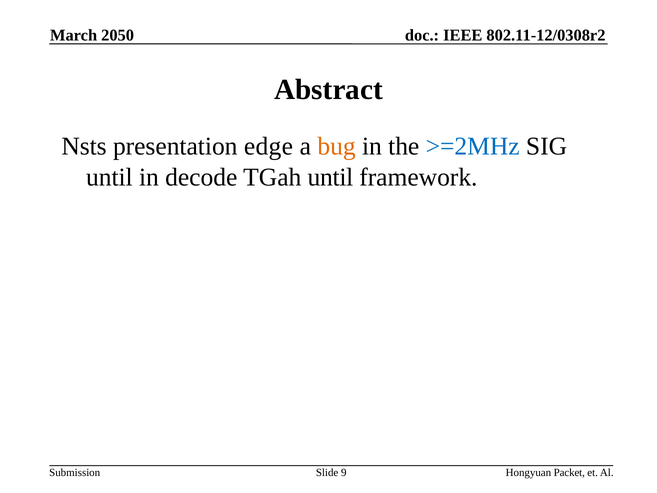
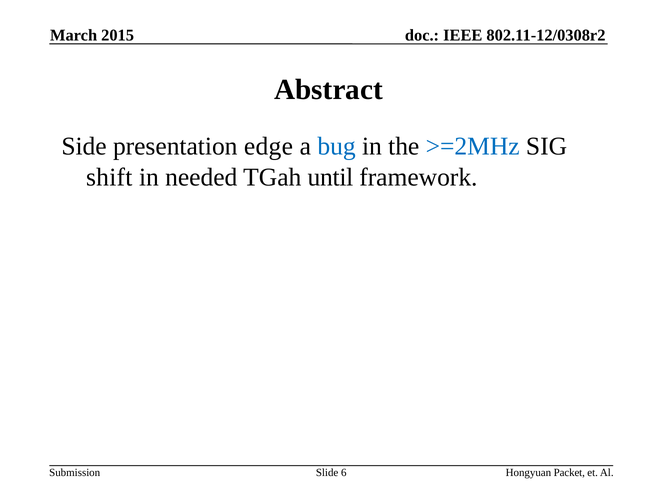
2050: 2050 -> 2015
Nsts: Nsts -> Side
bug colour: orange -> blue
until at (109, 177): until -> shift
decode: decode -> needed
9: 9 -> 6
